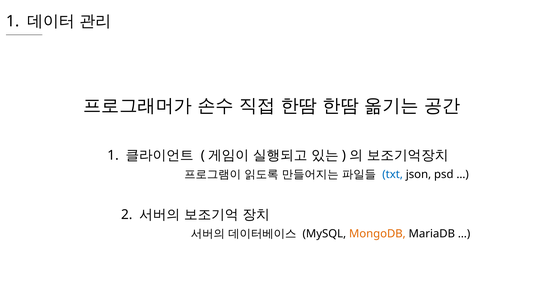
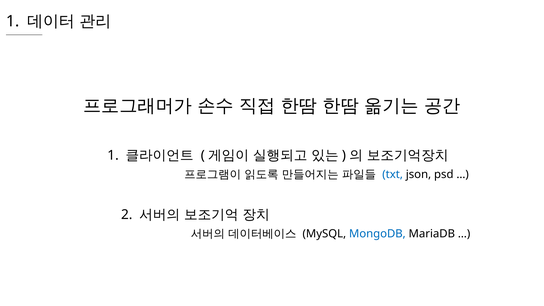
MongoDB colour: orange -> blue
